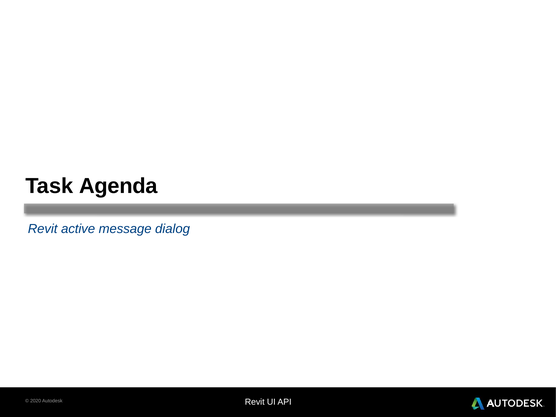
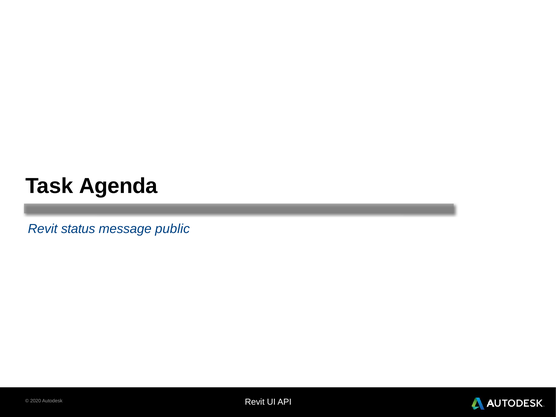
active: active -> status
dialog: dialog -> public
